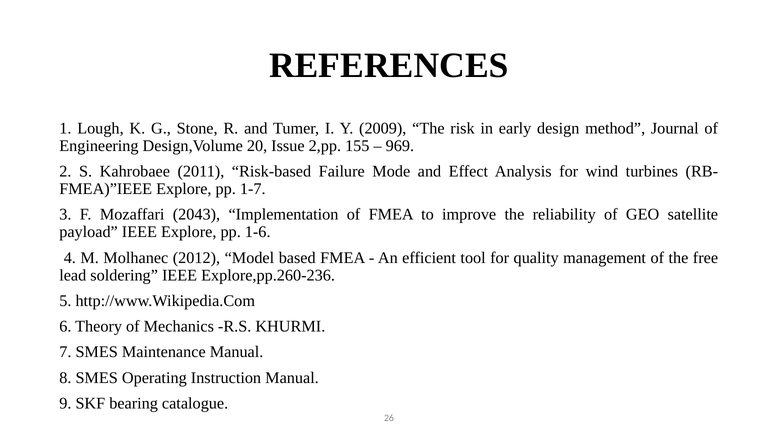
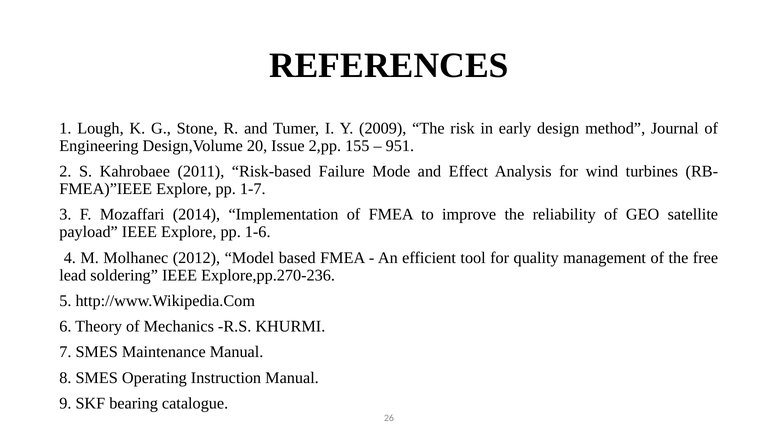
969: 969 -> 951
2043: 2043 -> 2014
Explore,pp.260-236: Explore,pp.260-236 -> Explore,pp.270-236
